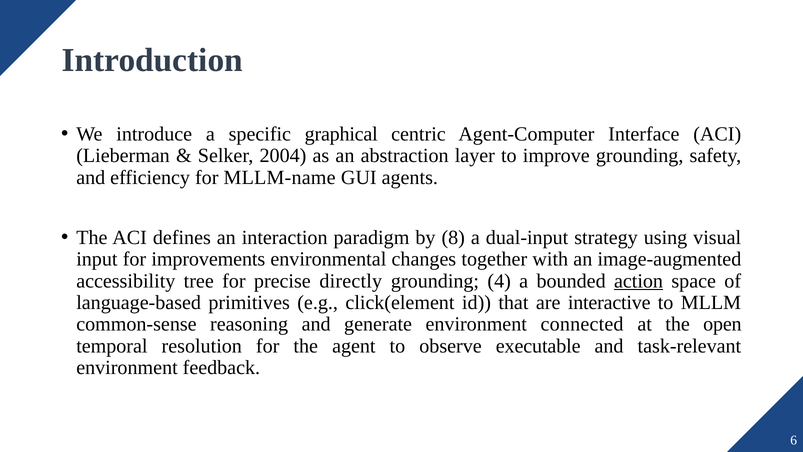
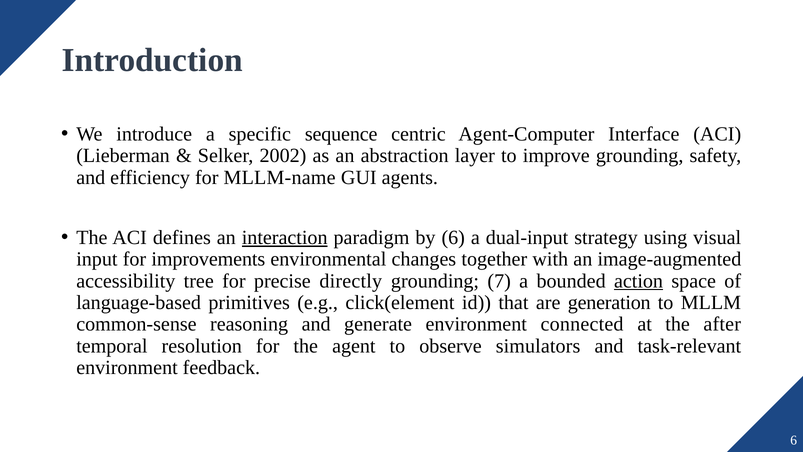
graphical: graphical -> sequence
2004: 2004 -> 2002
interaction underline: none -> present
by 8: 8 -> 6
4: 4 -> 7
interactive: interactive -> generation
open: open -> after
executable: executable -> simulators
